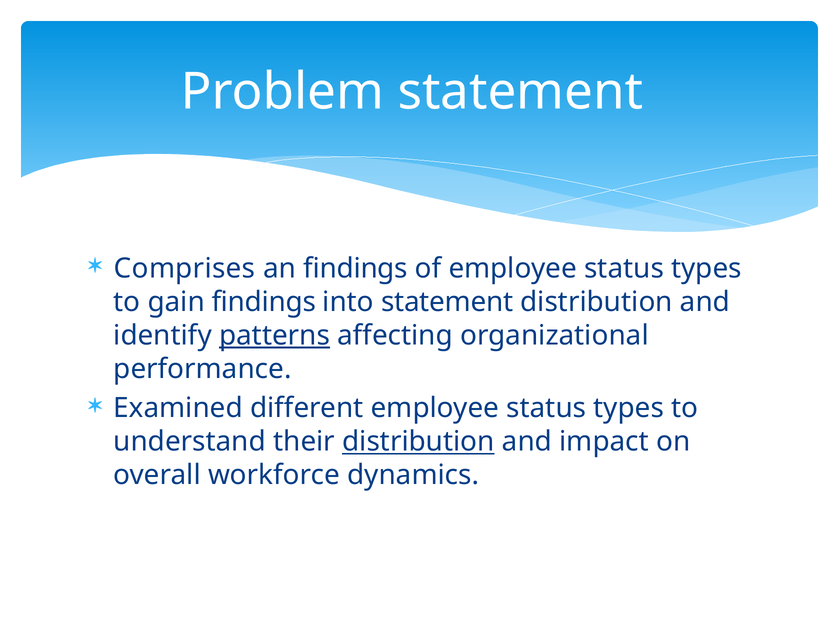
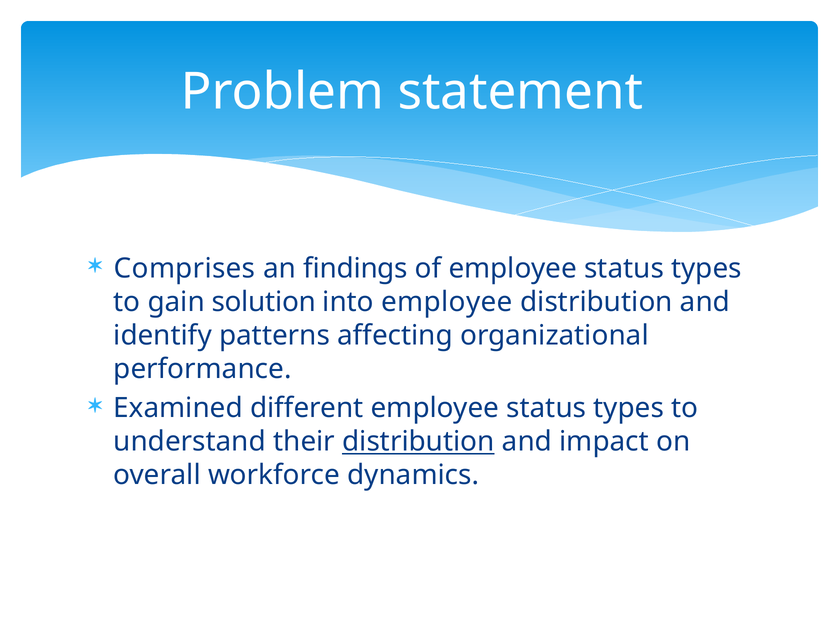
gain findings: findings -> solution
into statement: statement -> employee
patterns underline: present -> none
